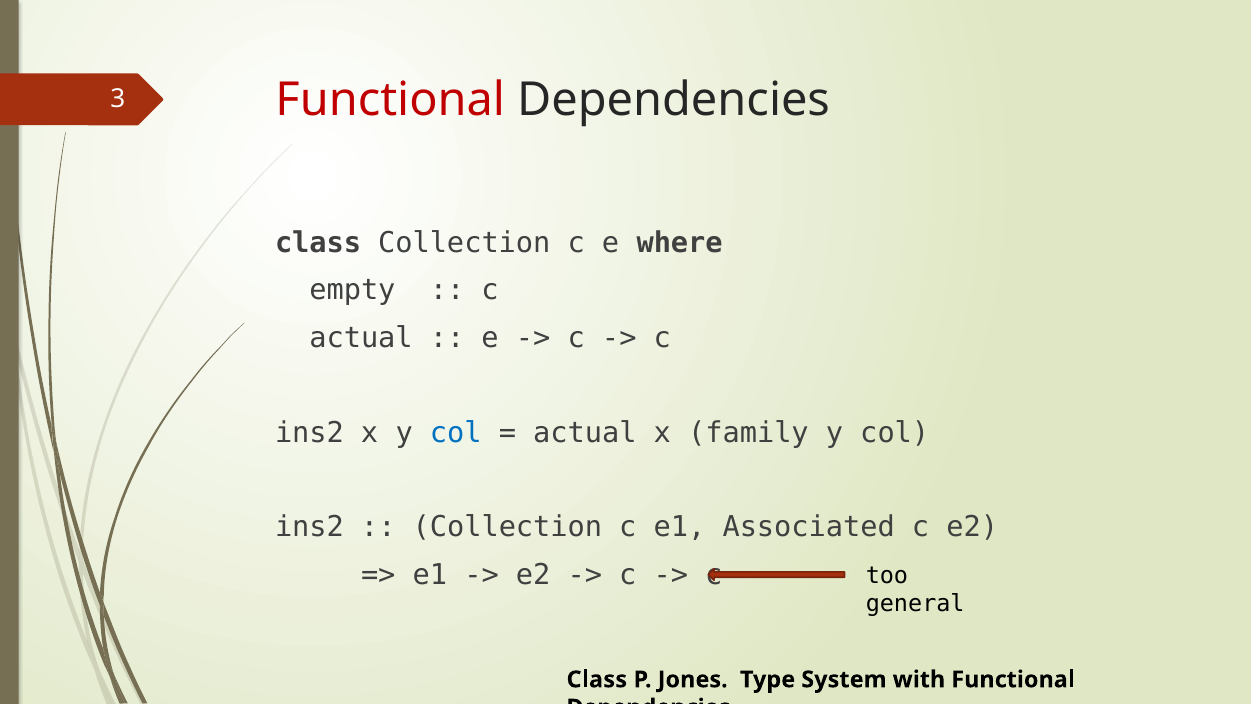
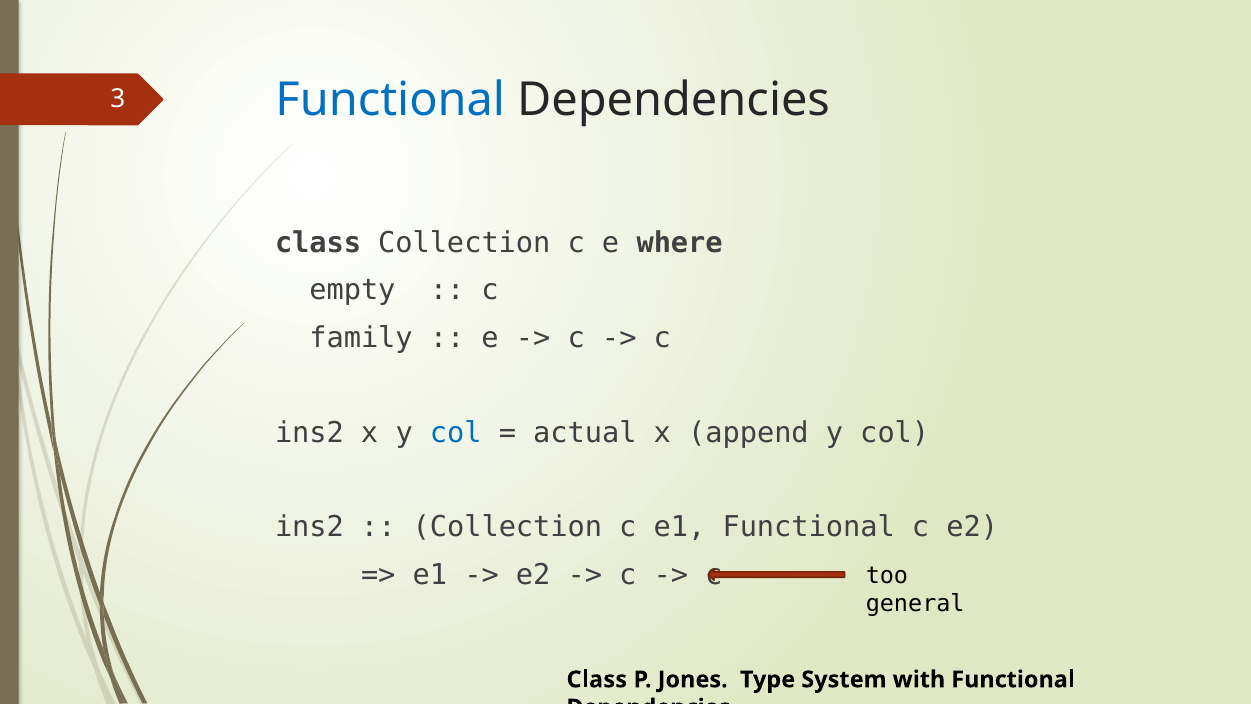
Functional at (390, 100) colour: red -> blue
actual at (361, 338): actual -> family
family: family -> append
e1 Associated: Associated -> Functional
